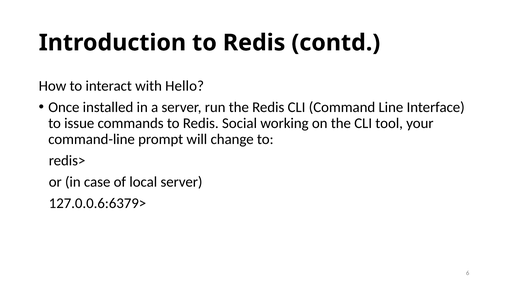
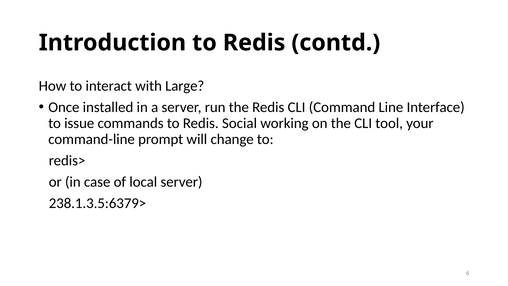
Hello: Hello -> Large
127.0.0.6:6379>: 127.0.0.6:6379> -> 238.1.3.5:6379>
